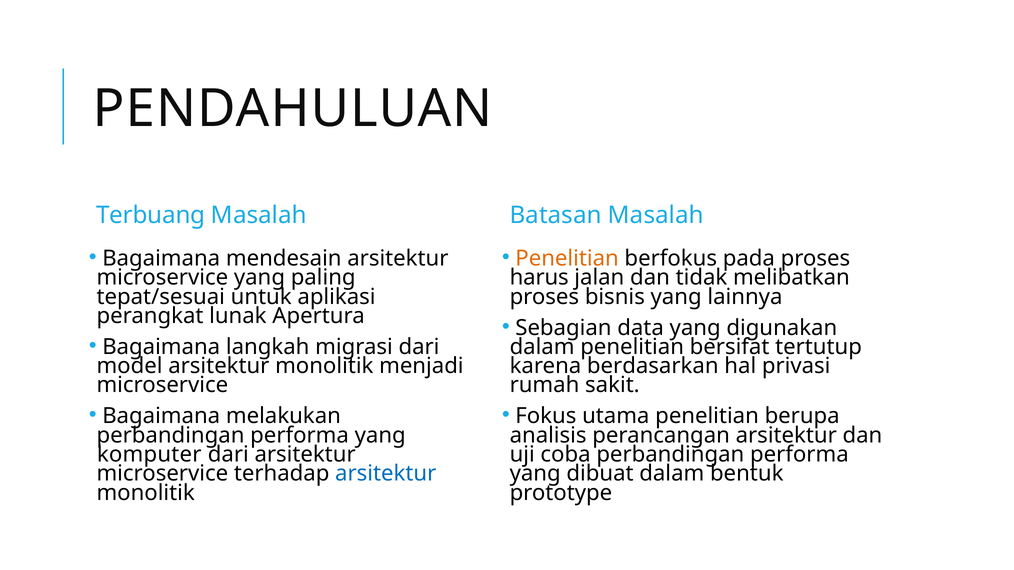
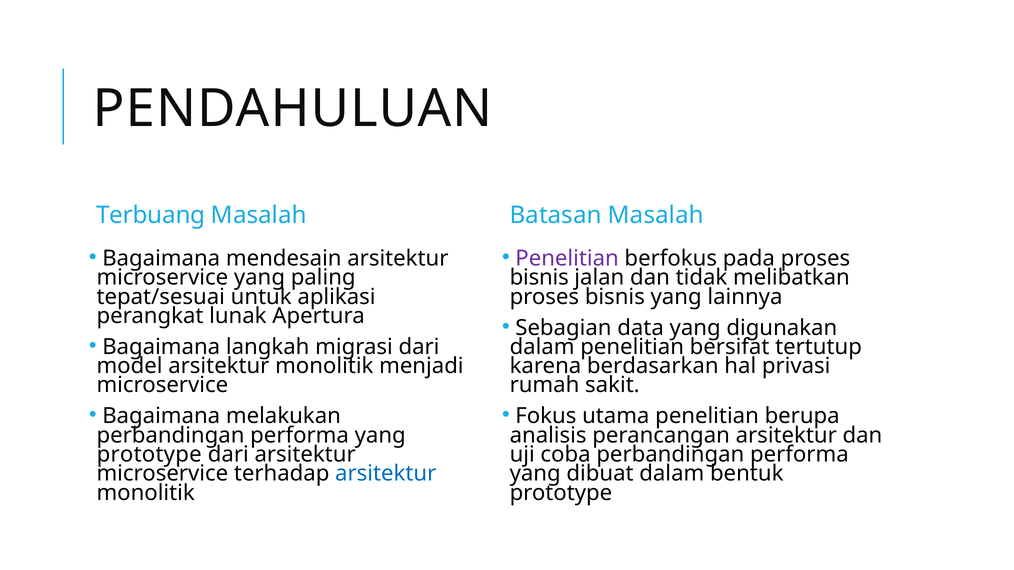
Penelitian at (567, 259) colour: orange -> purple
harus at (539, 278): harus -> bisnis
komputer at (149, 455): komputer -> prototype
